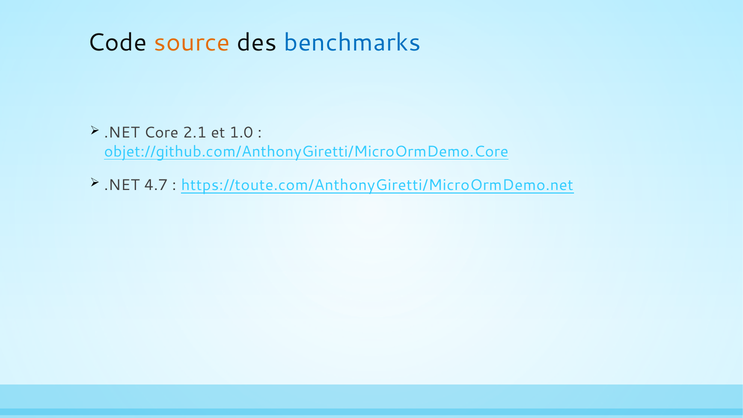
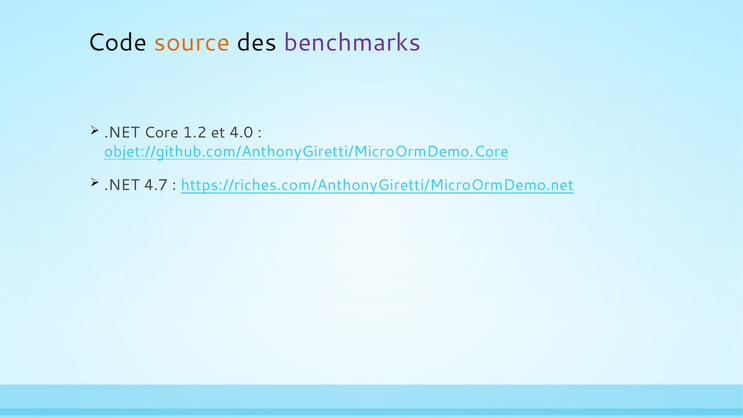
benchmarks colour: blue -> purple
2.1: 2.1 -> 1.2
1.0: 1.0 -> 4.0
https://toute.com/AnthonyGiretti/MicroOrmDemo.net: https://toute.com/AnthonyGiretti/MicroOrmDemo.net -> https://riches.com/AnthonyGiretti/MicroOrmDemo.net
